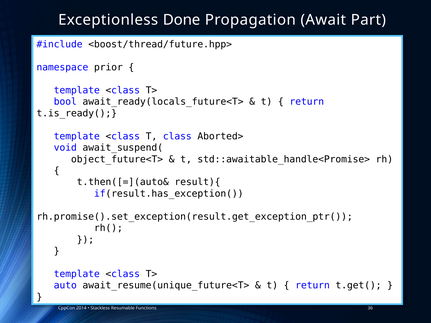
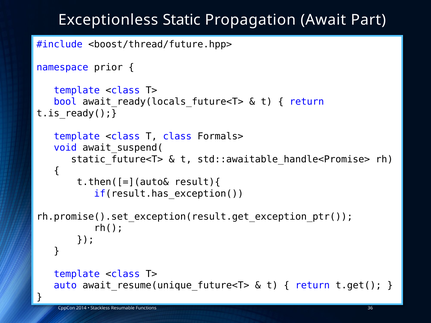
Done: Done -> Static
Aborted>: Aborted> -> Formals>
object_future<T>: object_future<T> -> static_future<T>
